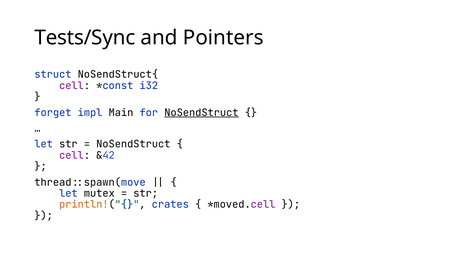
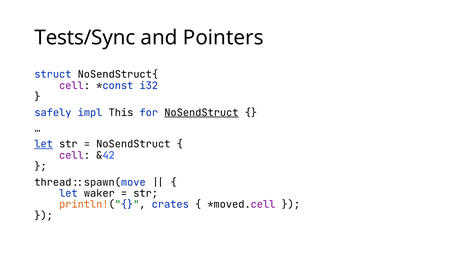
forget: forget -> safely
Main: Main -> This
let at (44, 145) underline: none -> present
mutex: mutex -> waker
